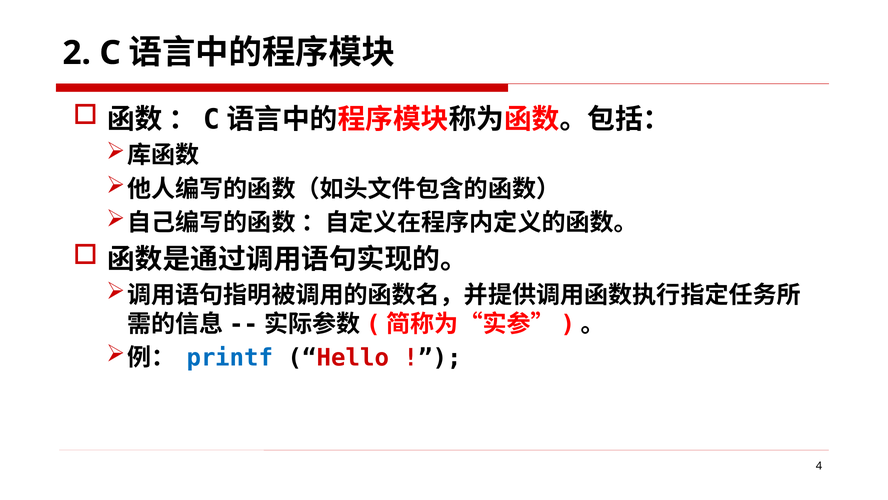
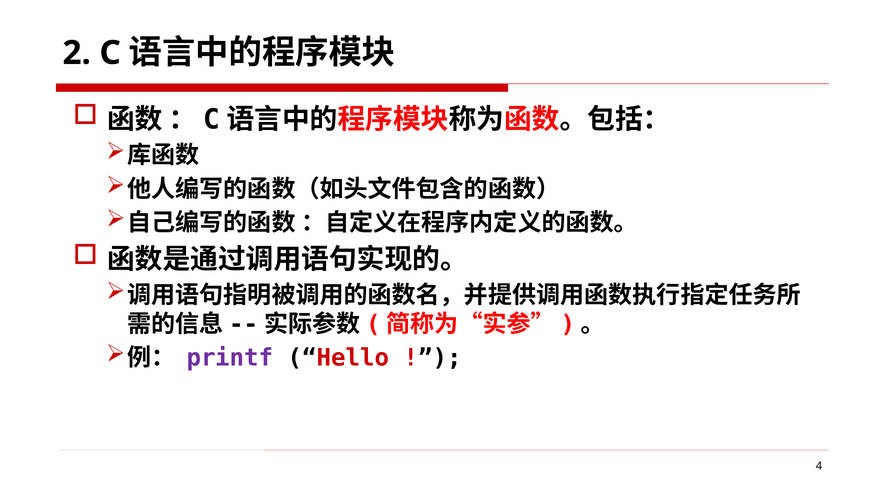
printf colour: blue -> purple
